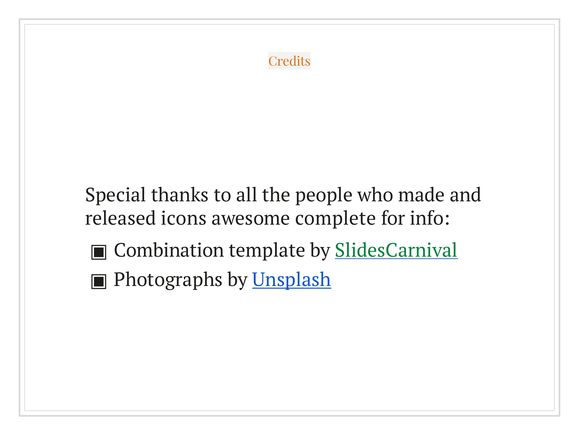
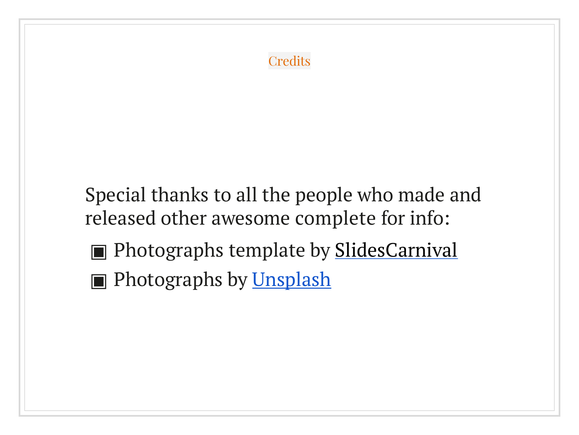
icons: icons -> other
Combination at (169, 250): Combination -> Photographs
SlidesCarnival colour: green -> black
